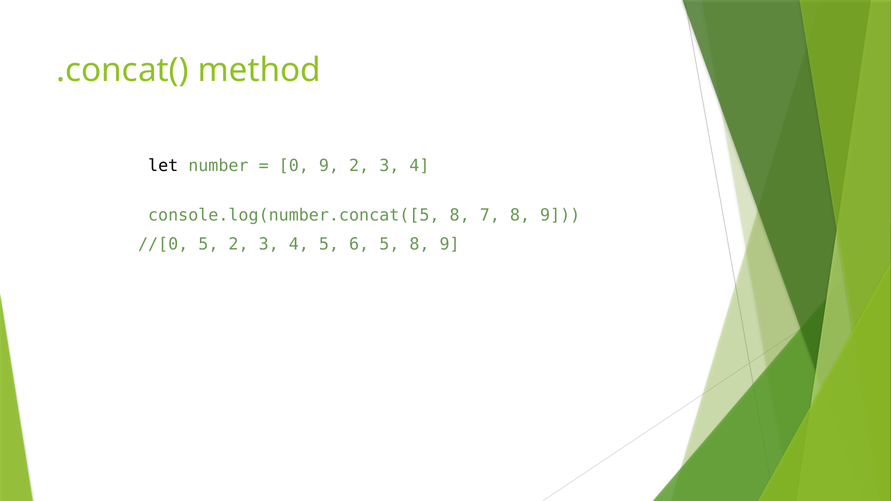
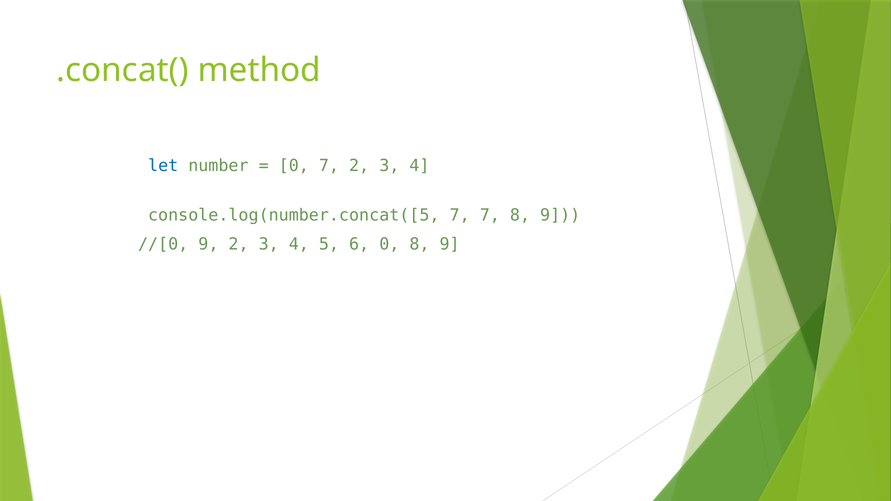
let colour: black -> blue
0 9: 9 -> 7
console.log(number.concat([5 8: 8 -> 7
//[0 5: 5 -> 9
6 5: 5 -> 0
